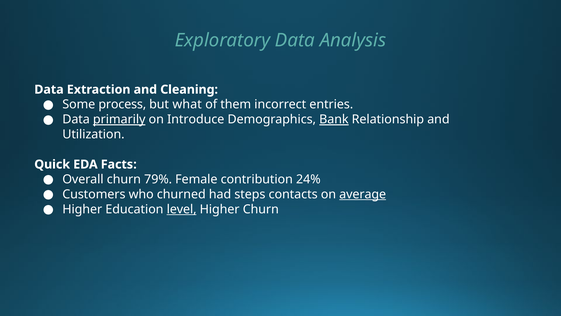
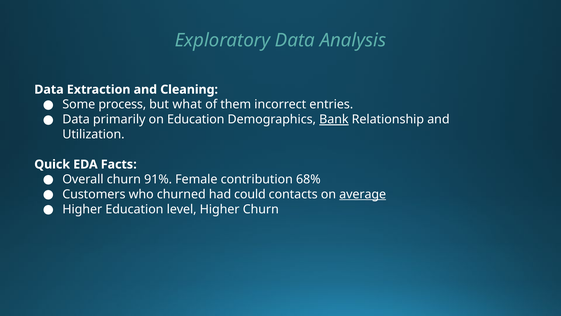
primarily underline: present -> none
on Introduce: Introduce -> Education
79%: 79% -> 91%
24%: 24% -> 68%
steps: steps -> could
level underline: present -> none
